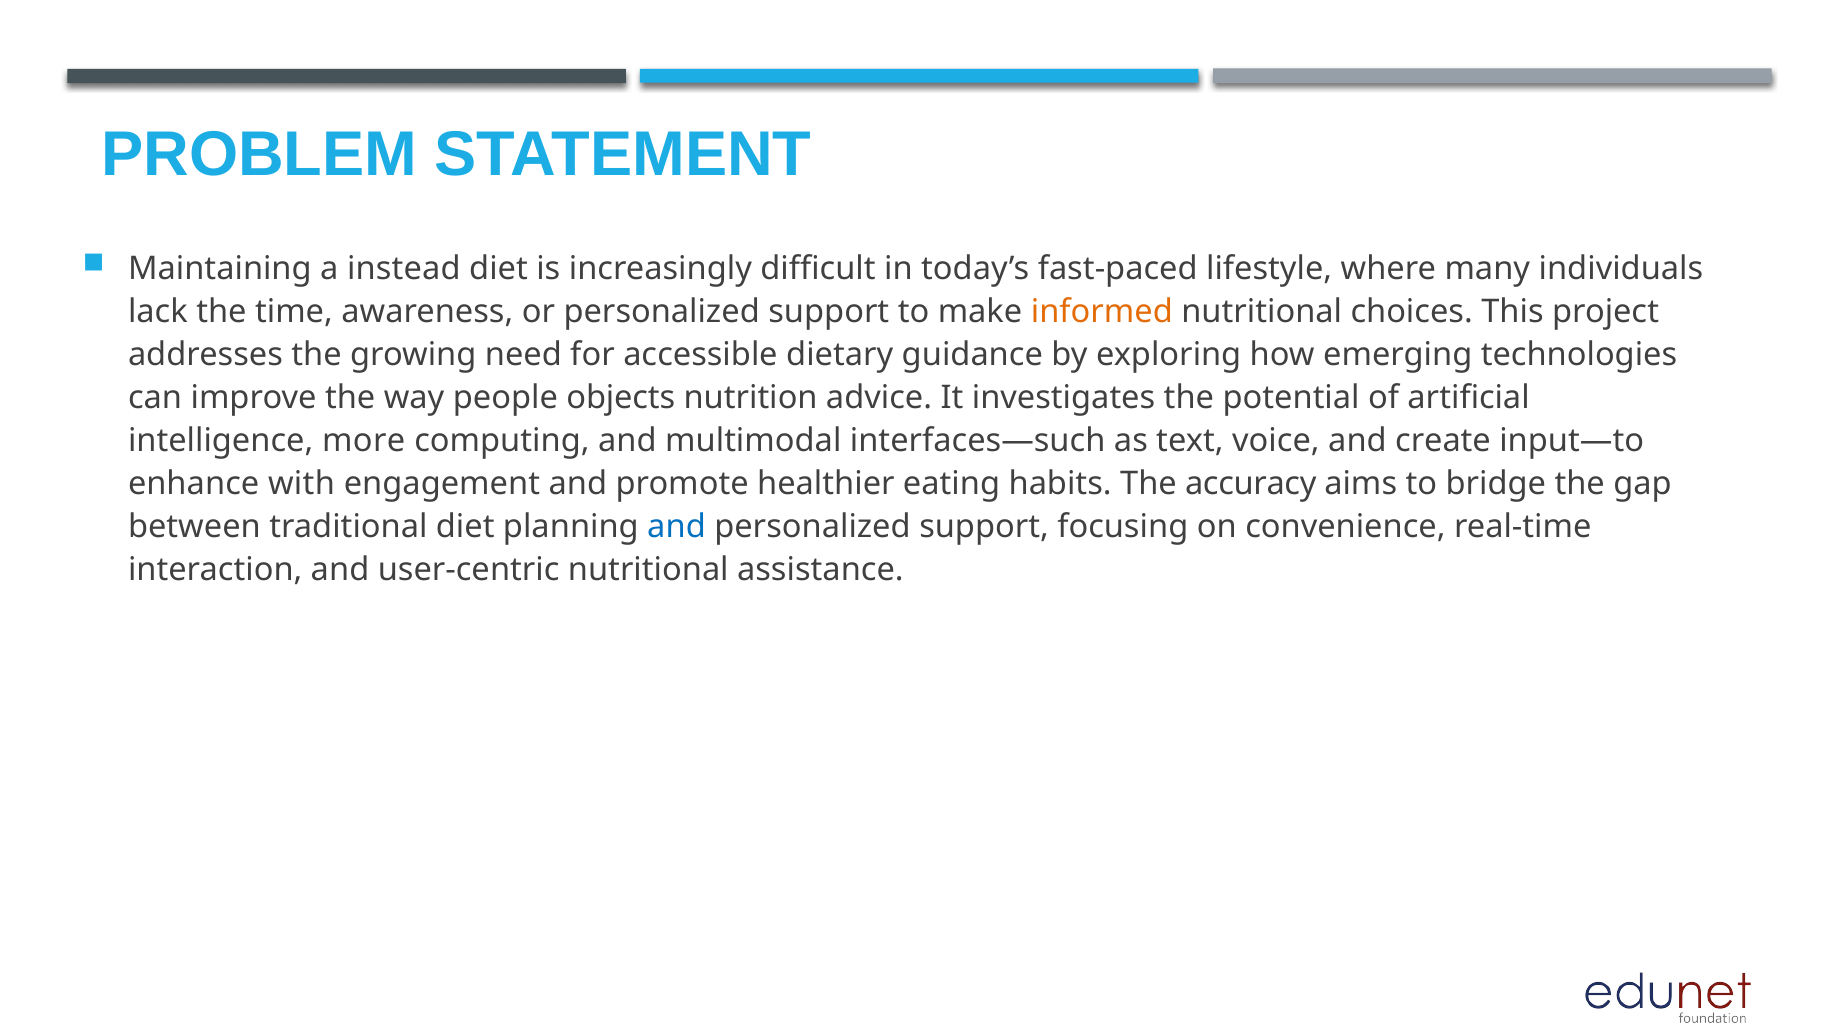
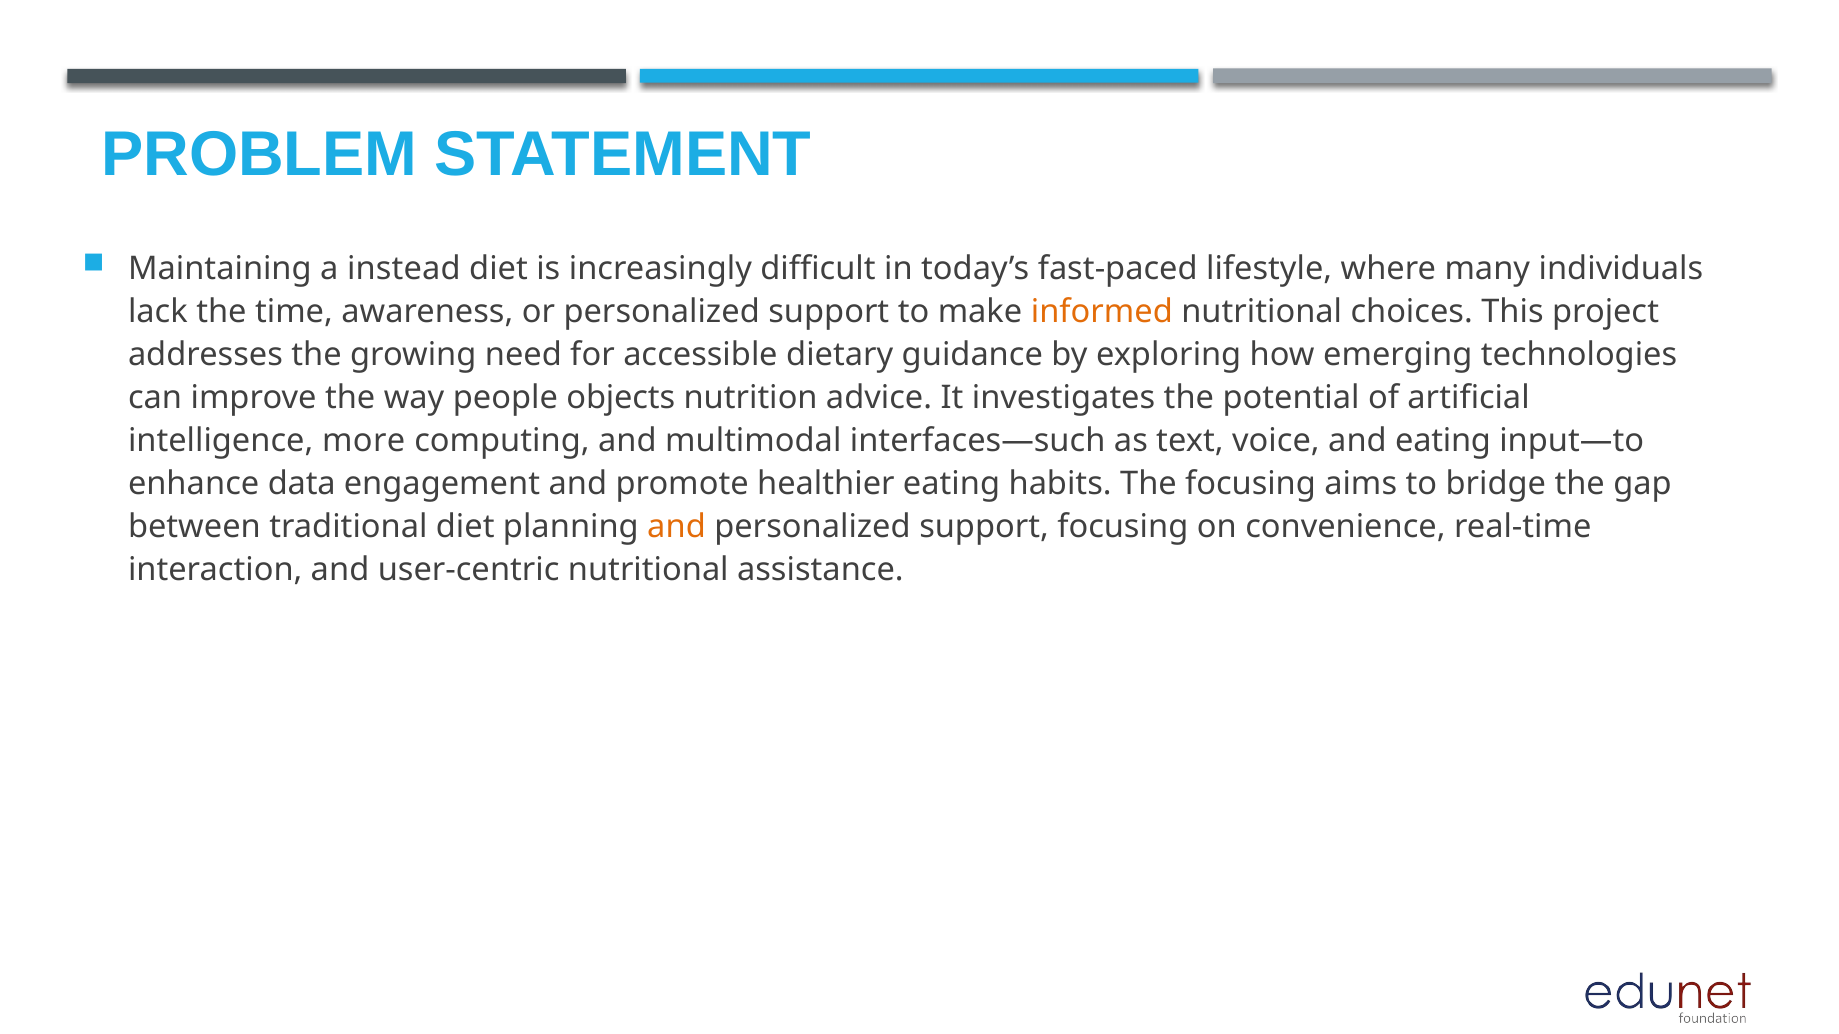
and create: create -> eating
with: with -> data
The accuracy: accuracy -> focusing
and at (677, 527) colour: blue -> orange
